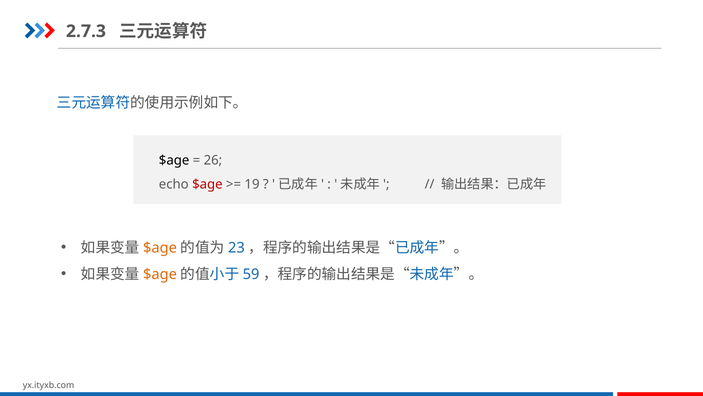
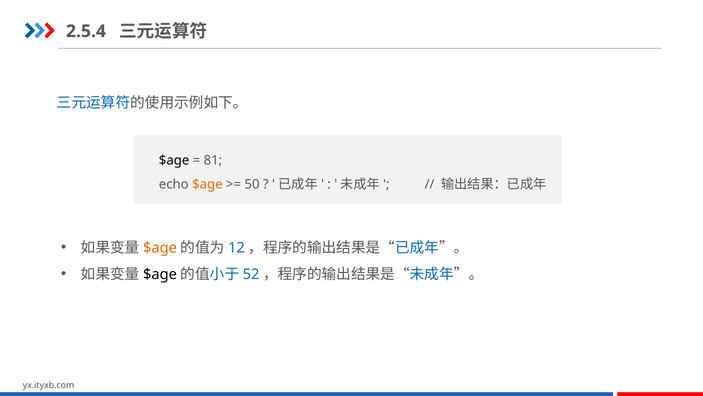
2.7.3: 2.7.3 -> 2.5.4
26: 26 -> 81
$age at (207, 184) colour: red -> orange
19: 19 -> 50
23: 23 -> 12
$age at (160, 274) colour: orange -> black
59: 59 -> 52
